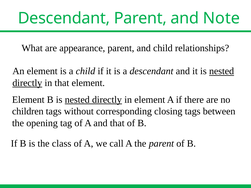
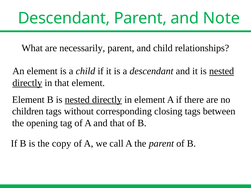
appearance: appearance -> necessarily
class: class -> copy
